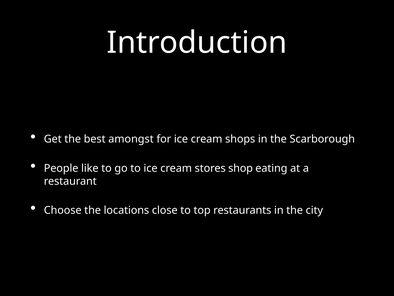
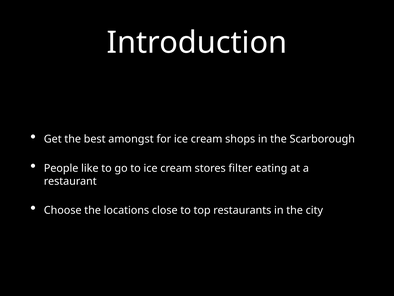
shop: shop -> filter
